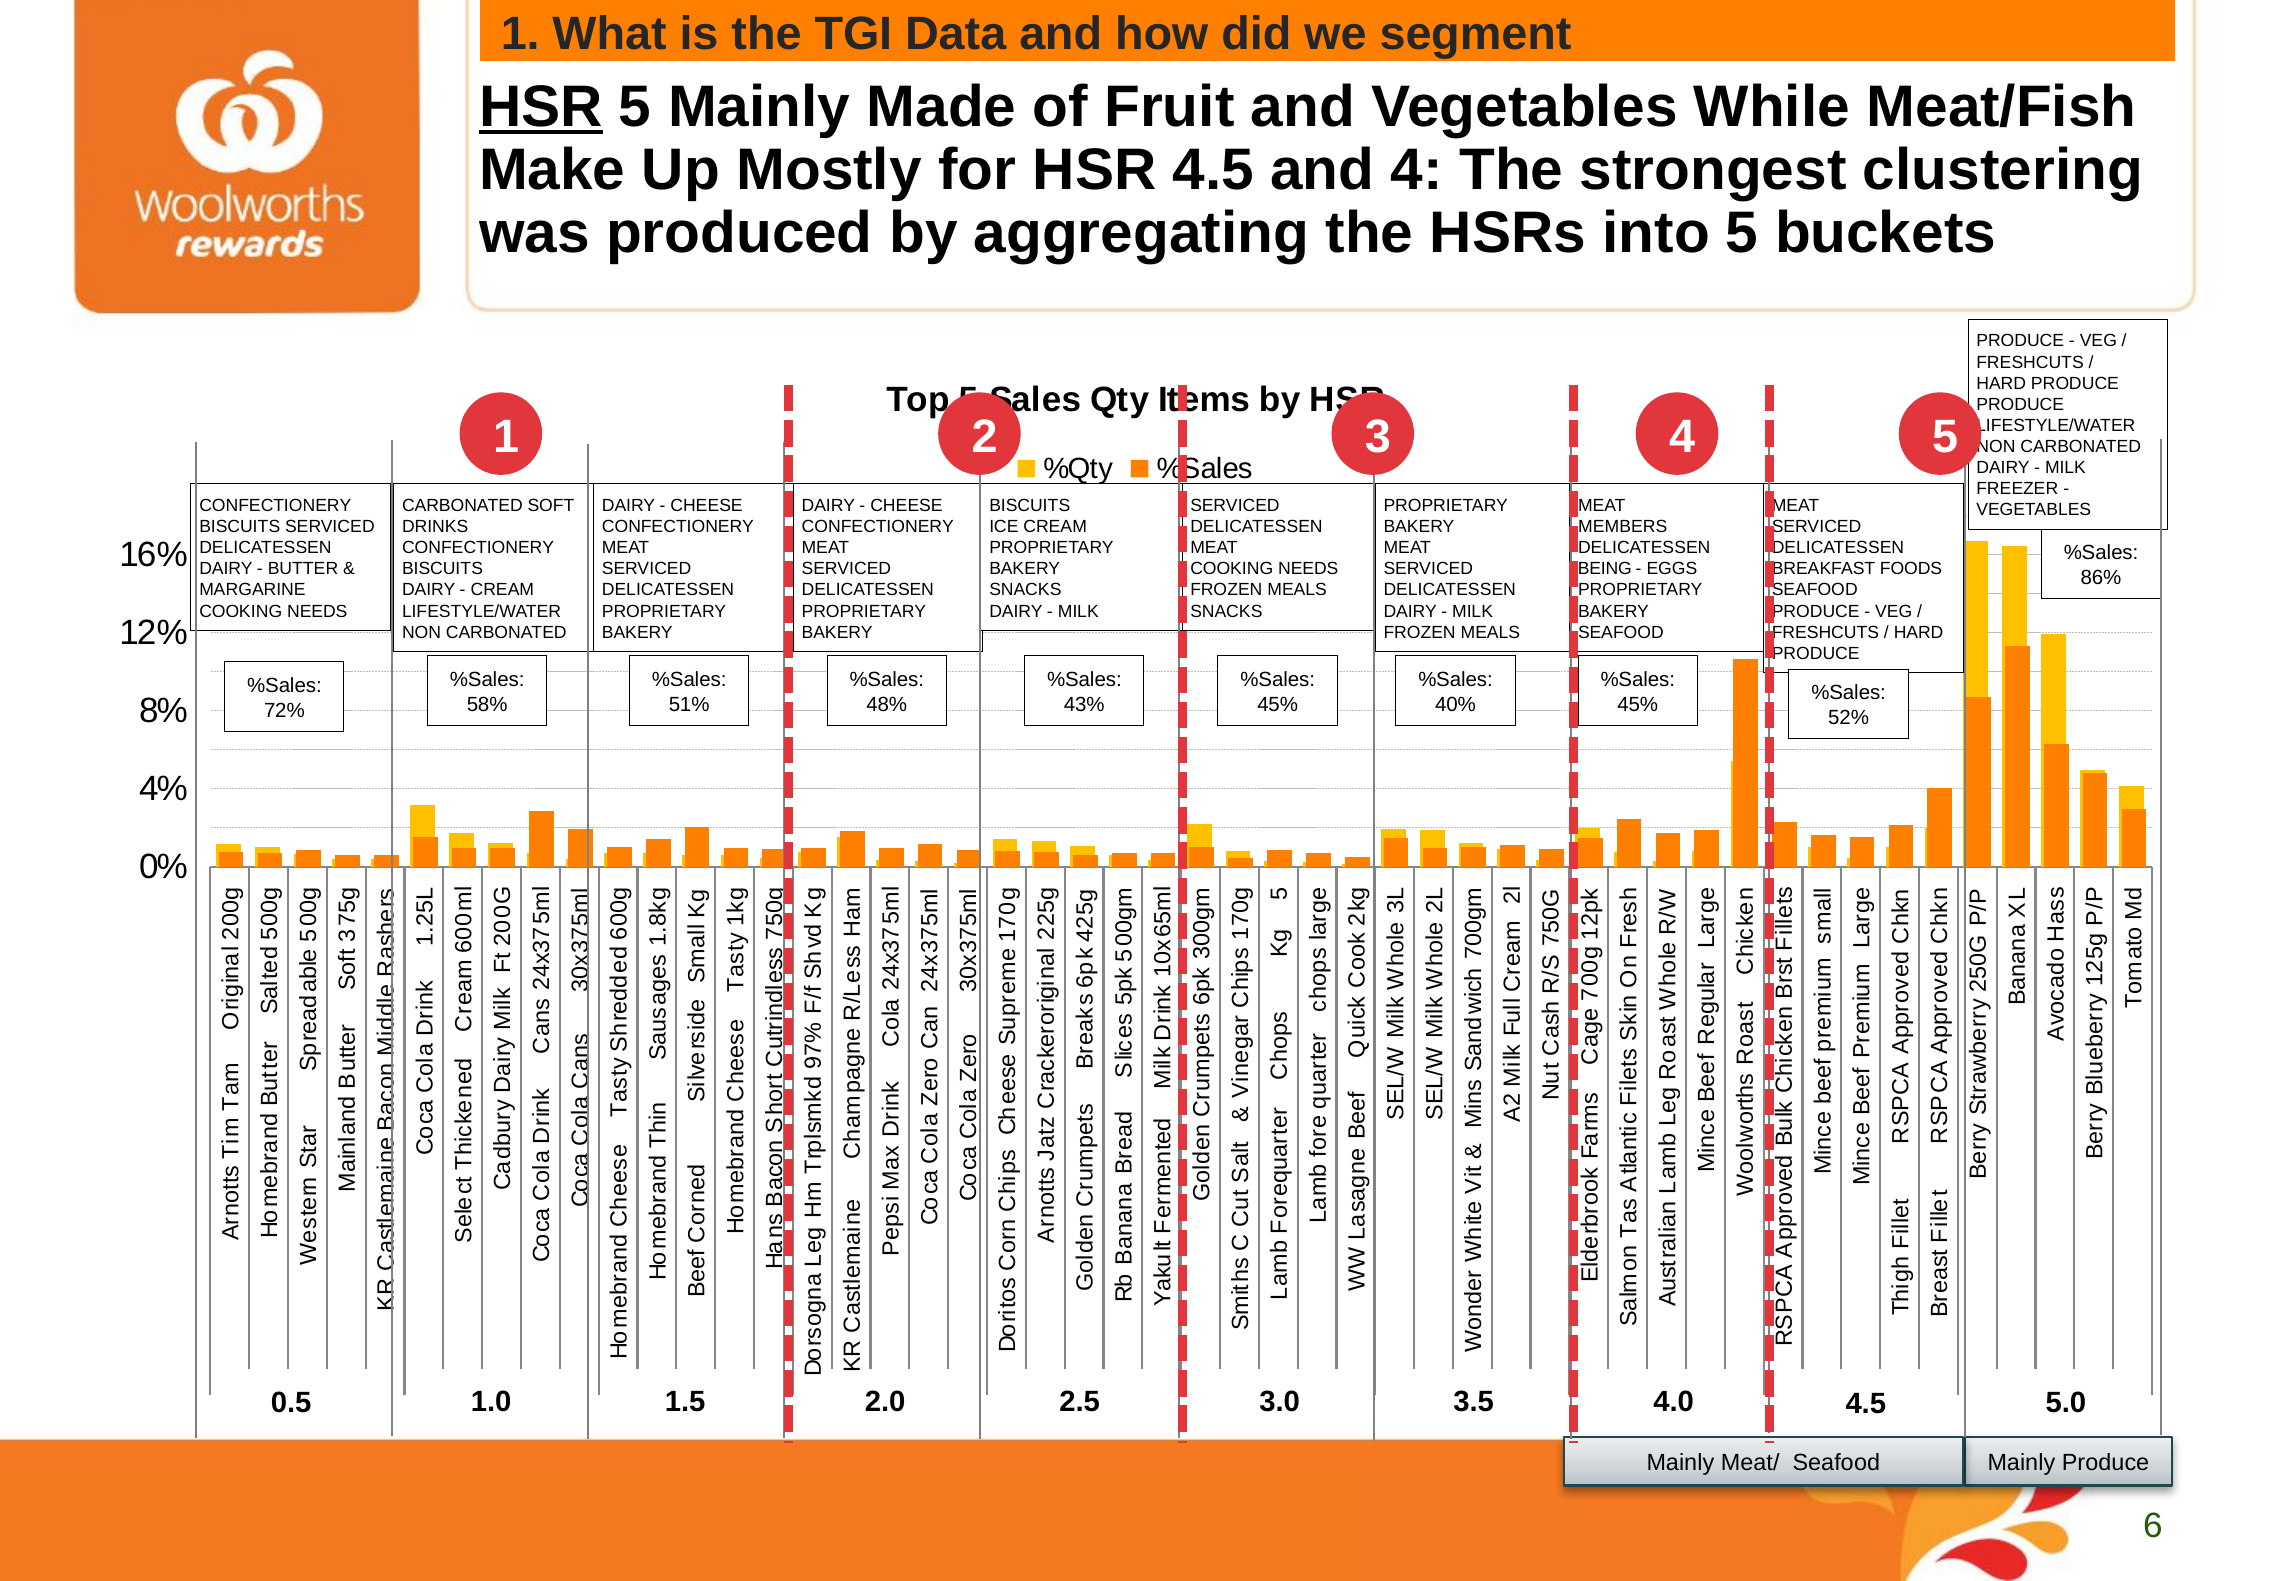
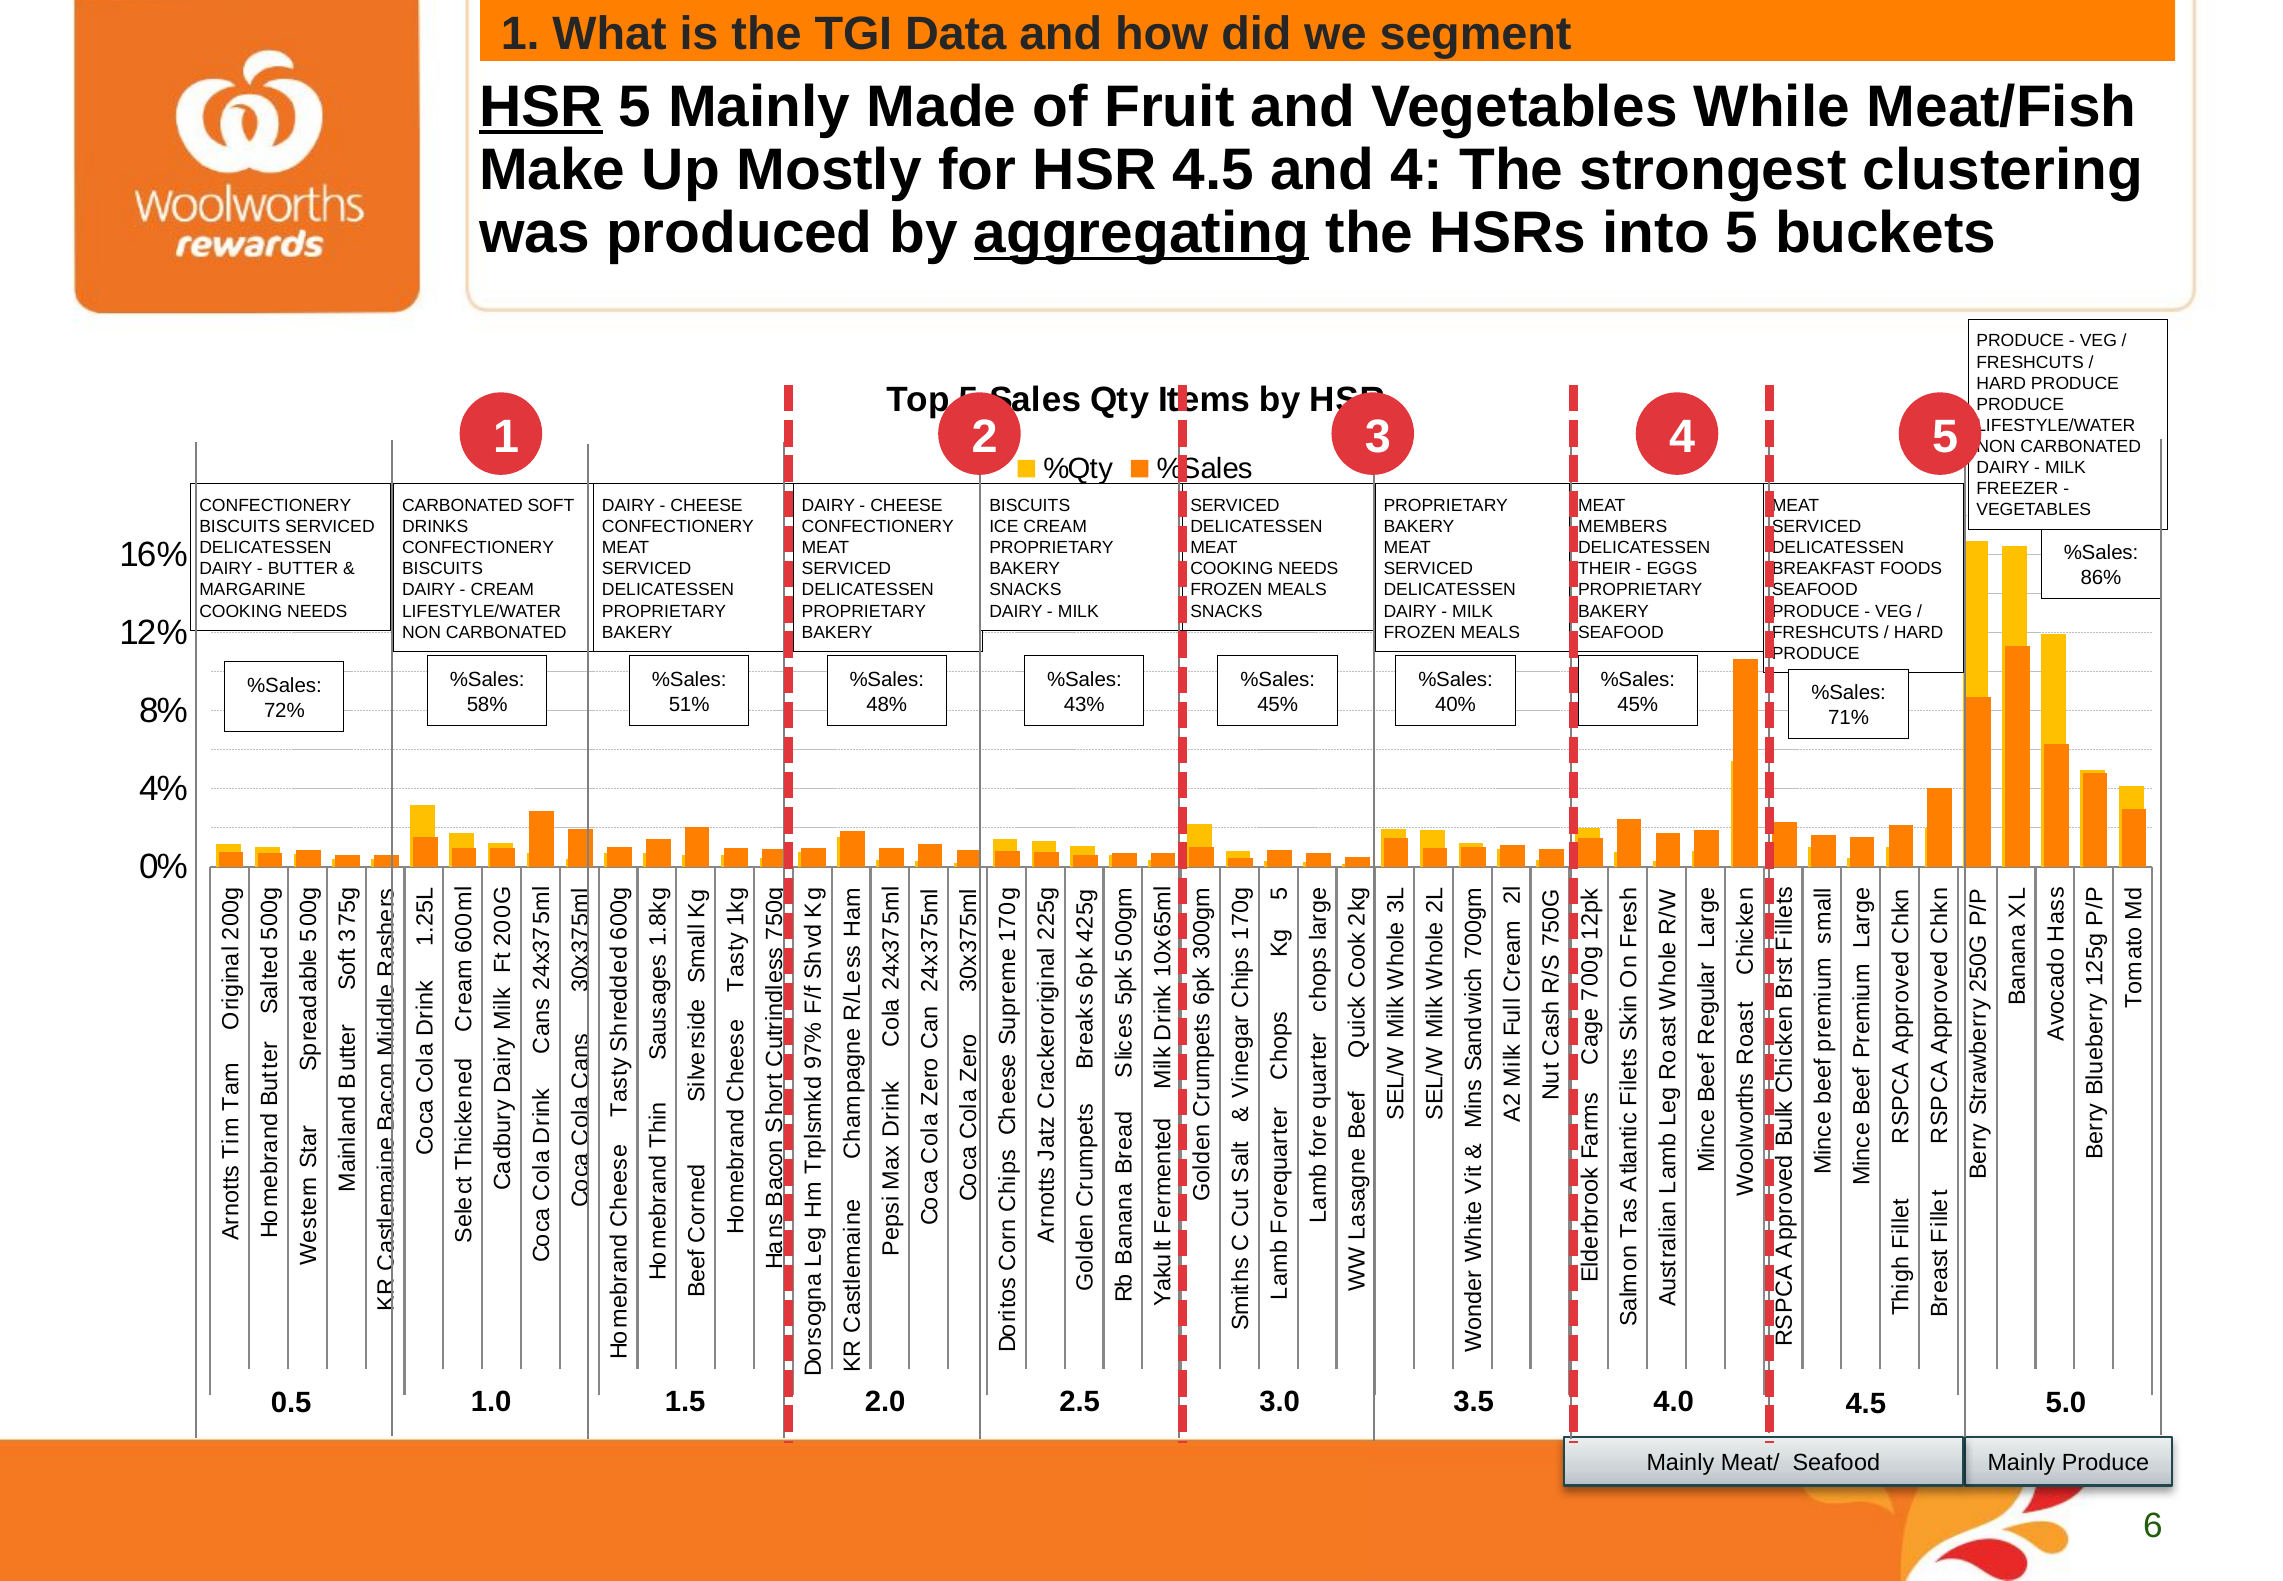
aggregating underline: none -> present
BEING: BEING -> THEIR
52%: 52% -> 71%
